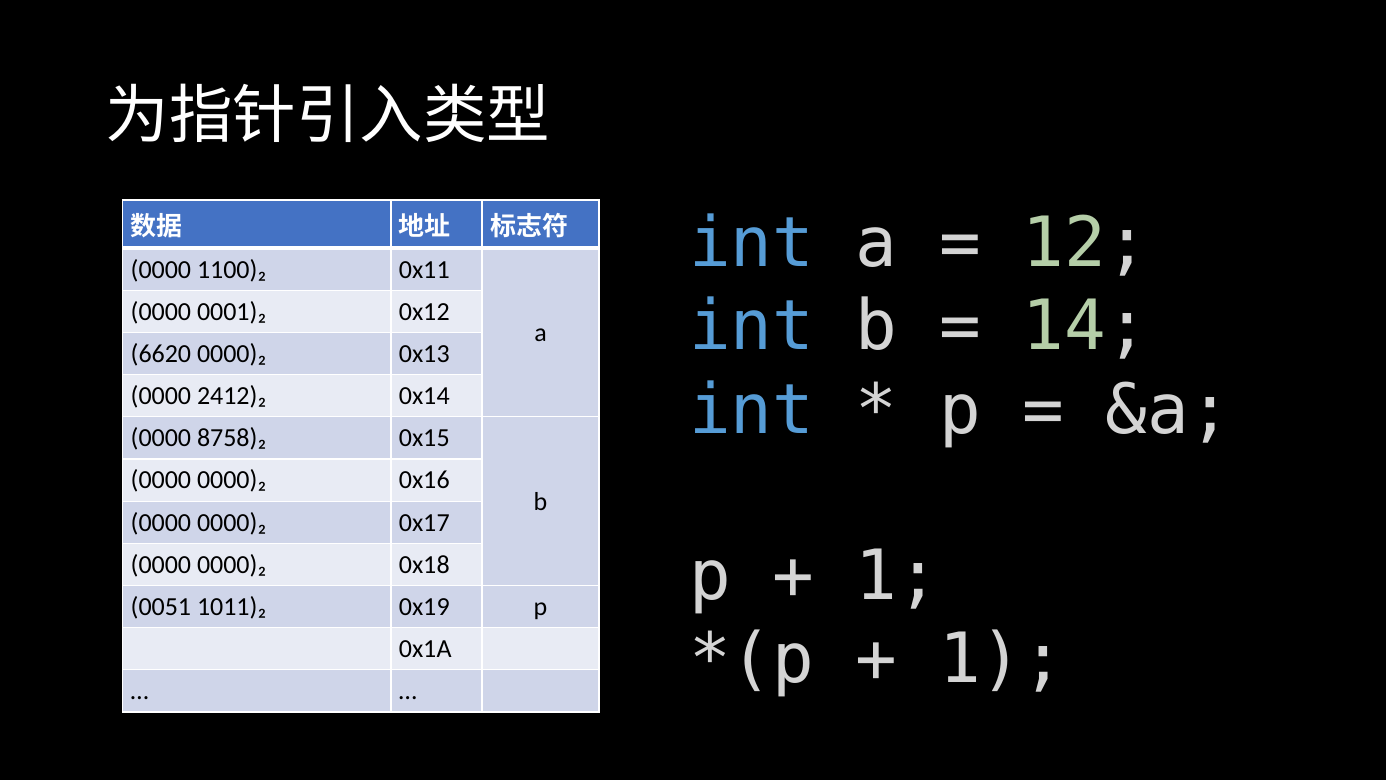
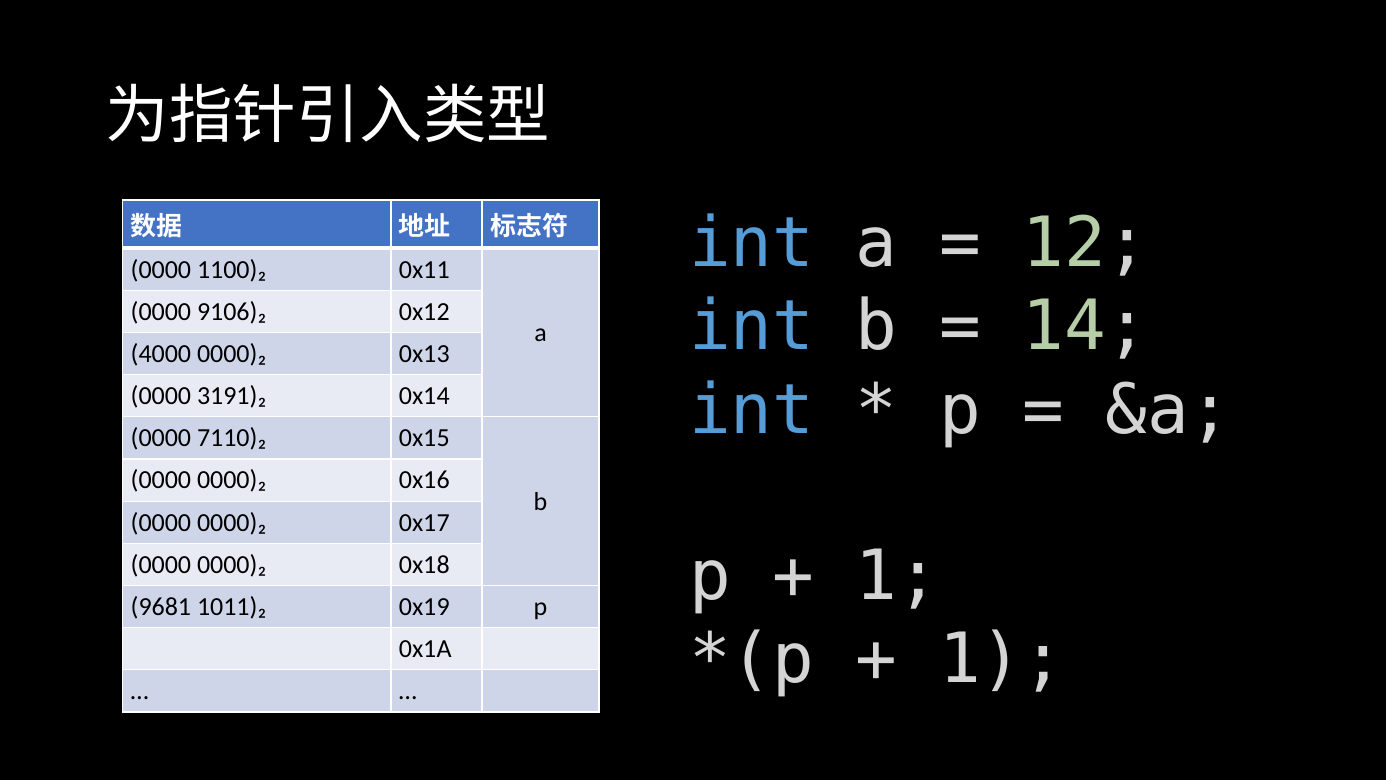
0001)₂: 0001)₂ -> 9106)₂
6620: 6620 -> 4000
2412)₂: 2412)₂ -> 3191)₂
8758)₂: 8758)₂ -> 7110)₂
0051: 0051 -> 9681
